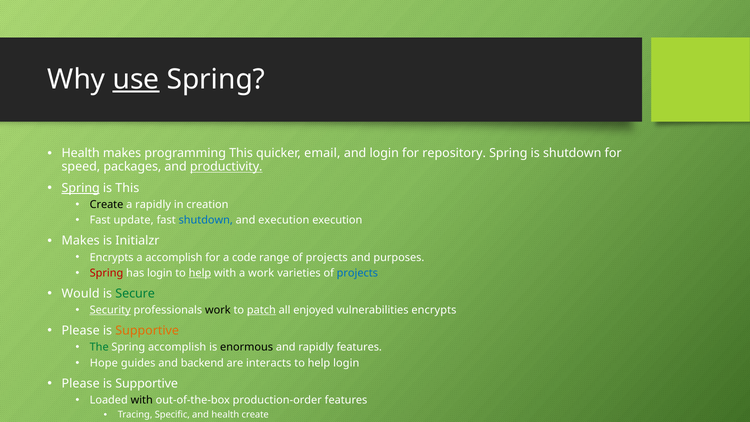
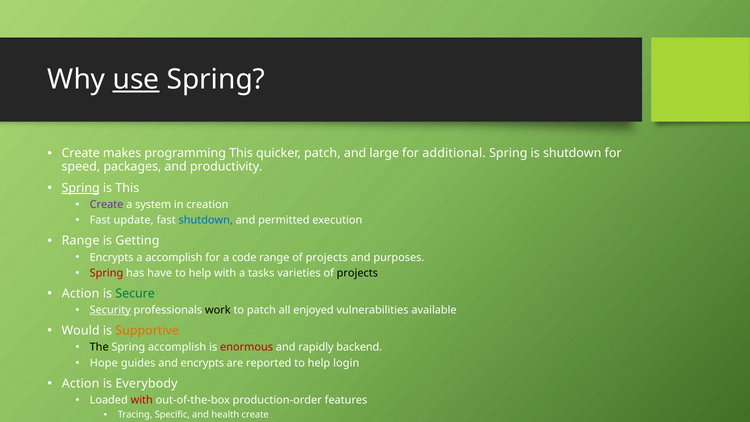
Health at (81, 153): Health -> Create
quicker email: email -> patch
and login: login -> large
repository: repository -> additional
productivity underline: present -> none
Create at (106, 205) colour: black -> purple
a rapidly: rapidly -> system
and execution: execution -> permitted
Makes at (81, 241): Makes -> Range
Initialzr: Initialzr -> Getting
has login: login -> have
help at (200, 273) underline: present -> none
a work: work -> tasks
projects at (357, 273) colour: blue -> black
Would at (81, 294): Would -> Action
patch at (261, 310) underline: present -> none
vulnerabilities encrypts: encrypts -> available
Please at (81, 331): Please -> Would
The colour: green -> black
enormous colour: black -> red
rapidly features: features -> backend
and backend: backend -> encrypts
interacts: interacts -> reported
Please at (81, 383): Please -> Action
Supportive at (147, 383): Supportive -> Everybody
with at (142, 400) colour: black -> red
